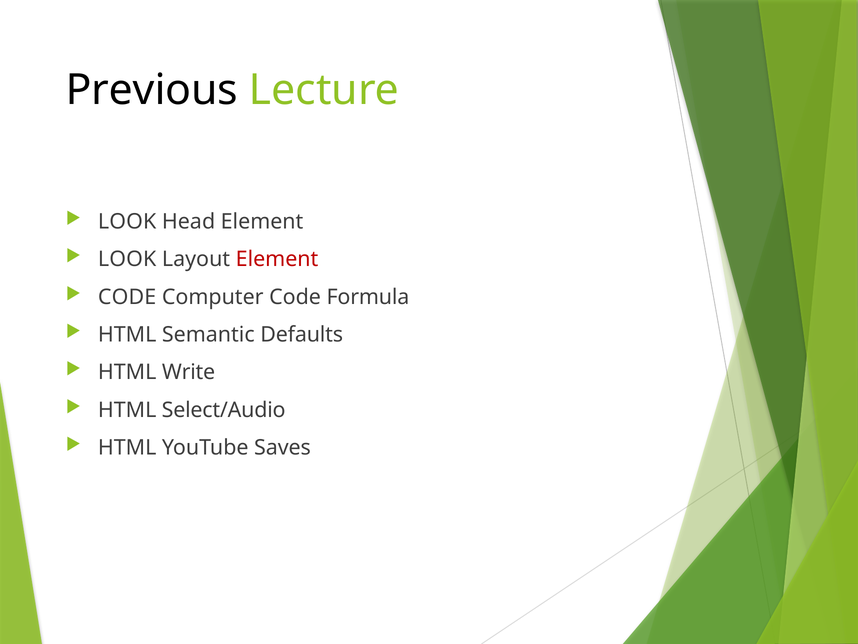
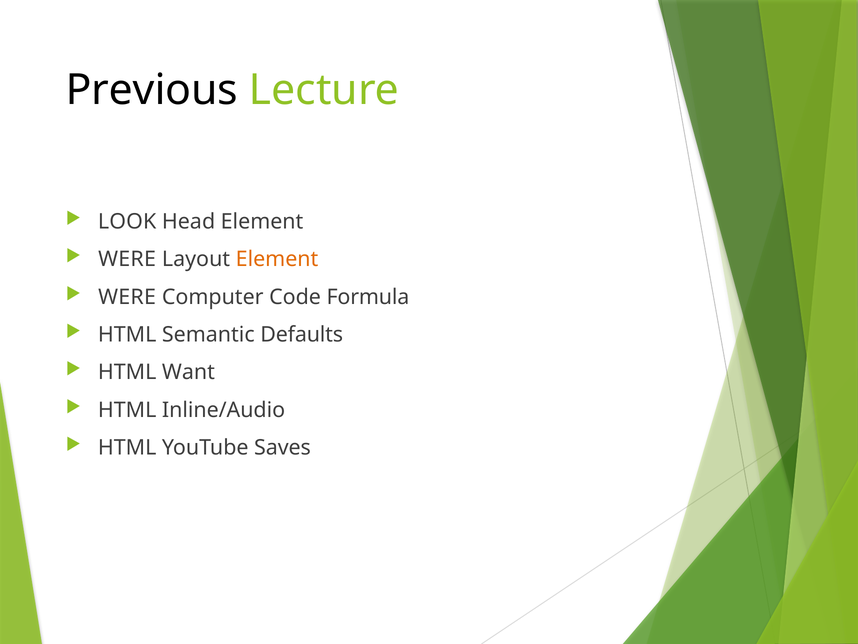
LOOK at (127, 259): LOOK -> WERE
Element at (277, 259) colour: red -> orange
CODE at (127, 297): CODE -> WERE
Write: Write -> Want
Select/Audio: Select/Audio -> Inline/Audio
